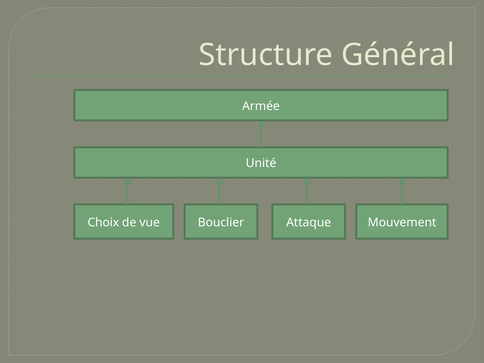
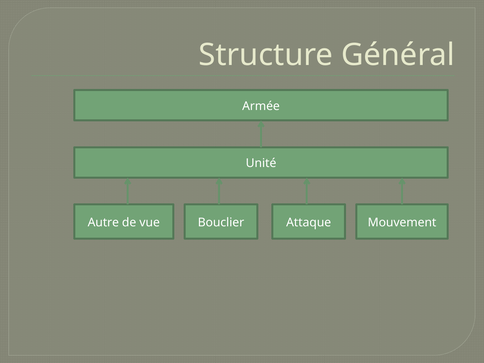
Choix: Choix -> Autre
